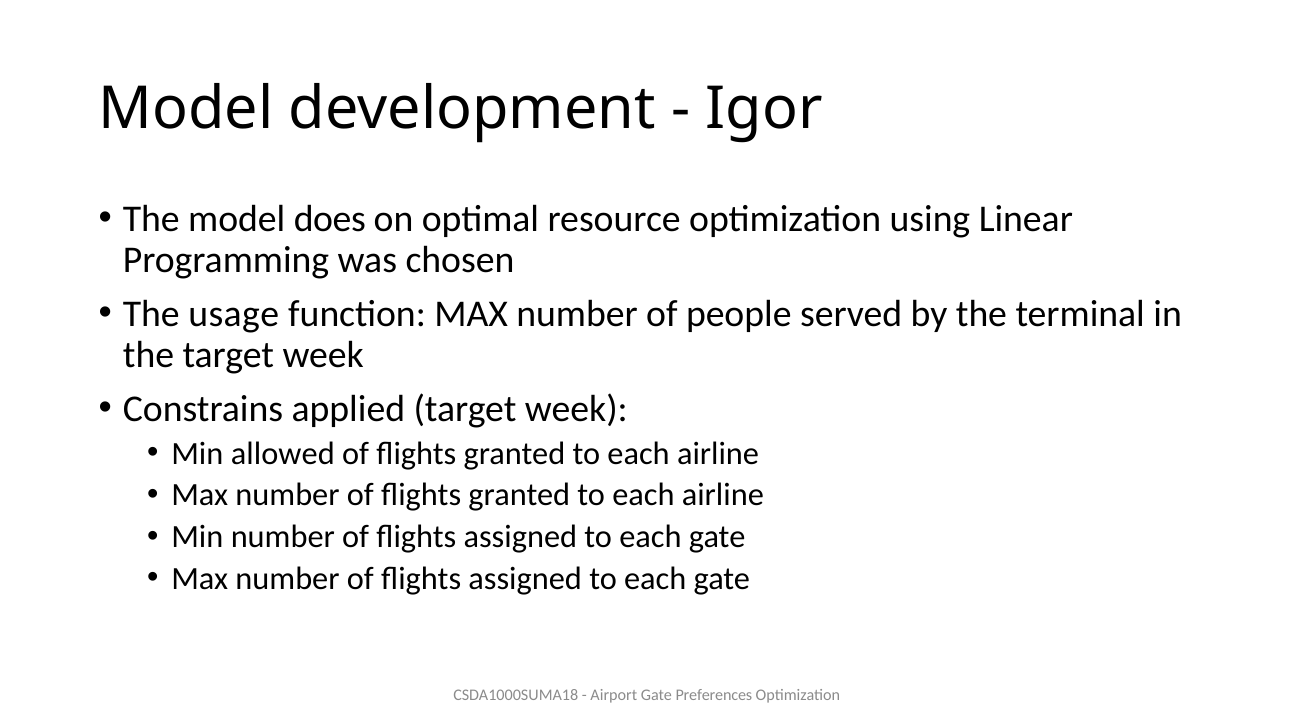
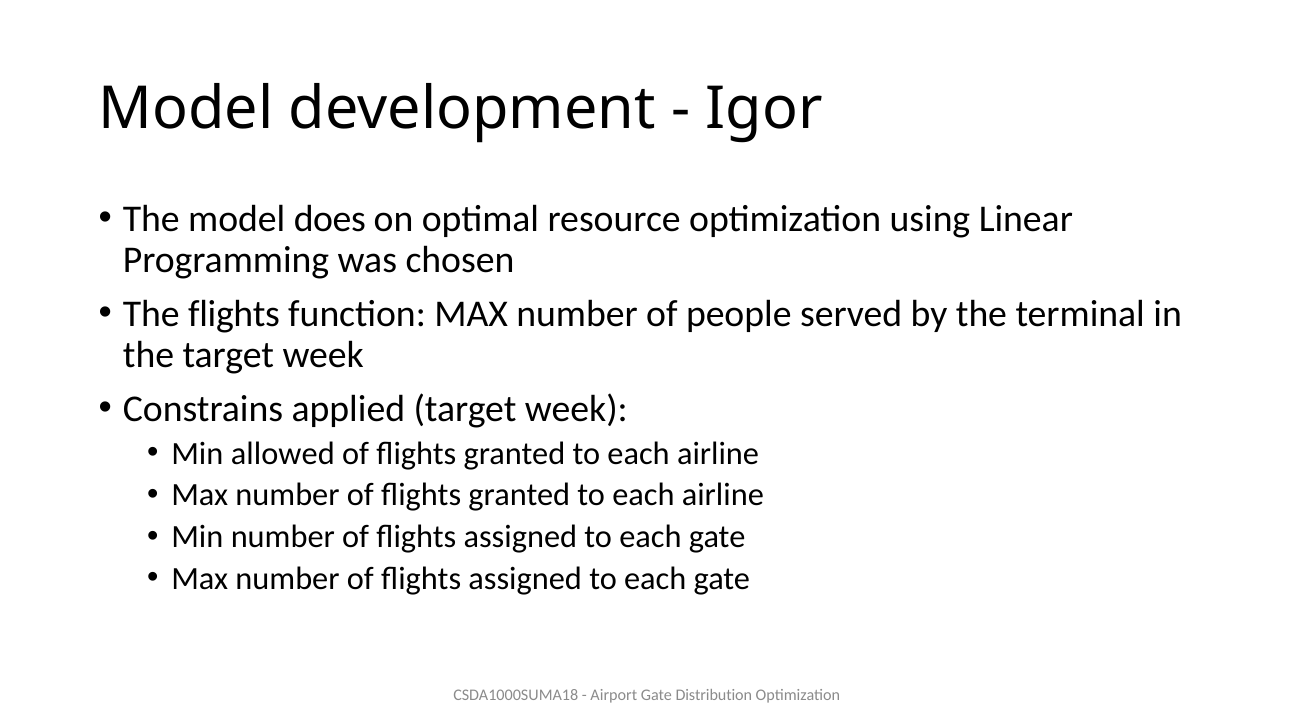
The usage: usage -> flights
Preferences: Preferences -> Distribution
